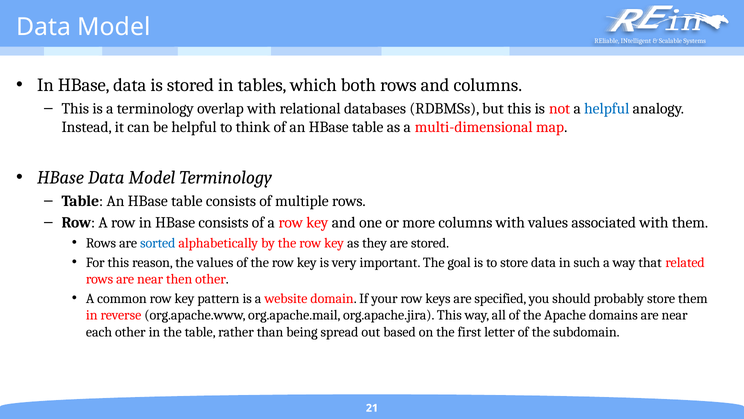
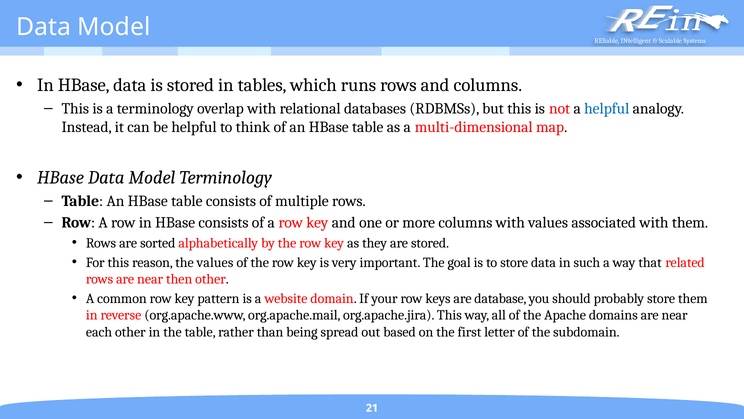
both: both -> runs
sorted colour: blue -> black
specified: specified -> database
